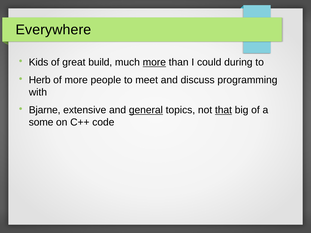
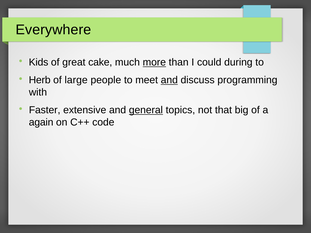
build: build -> cake
of more: more -> large
and at (169, 80) underline: none -> present
Bjarne: Bjarne -> Faster
that underline: present -> none
some: some -> again
